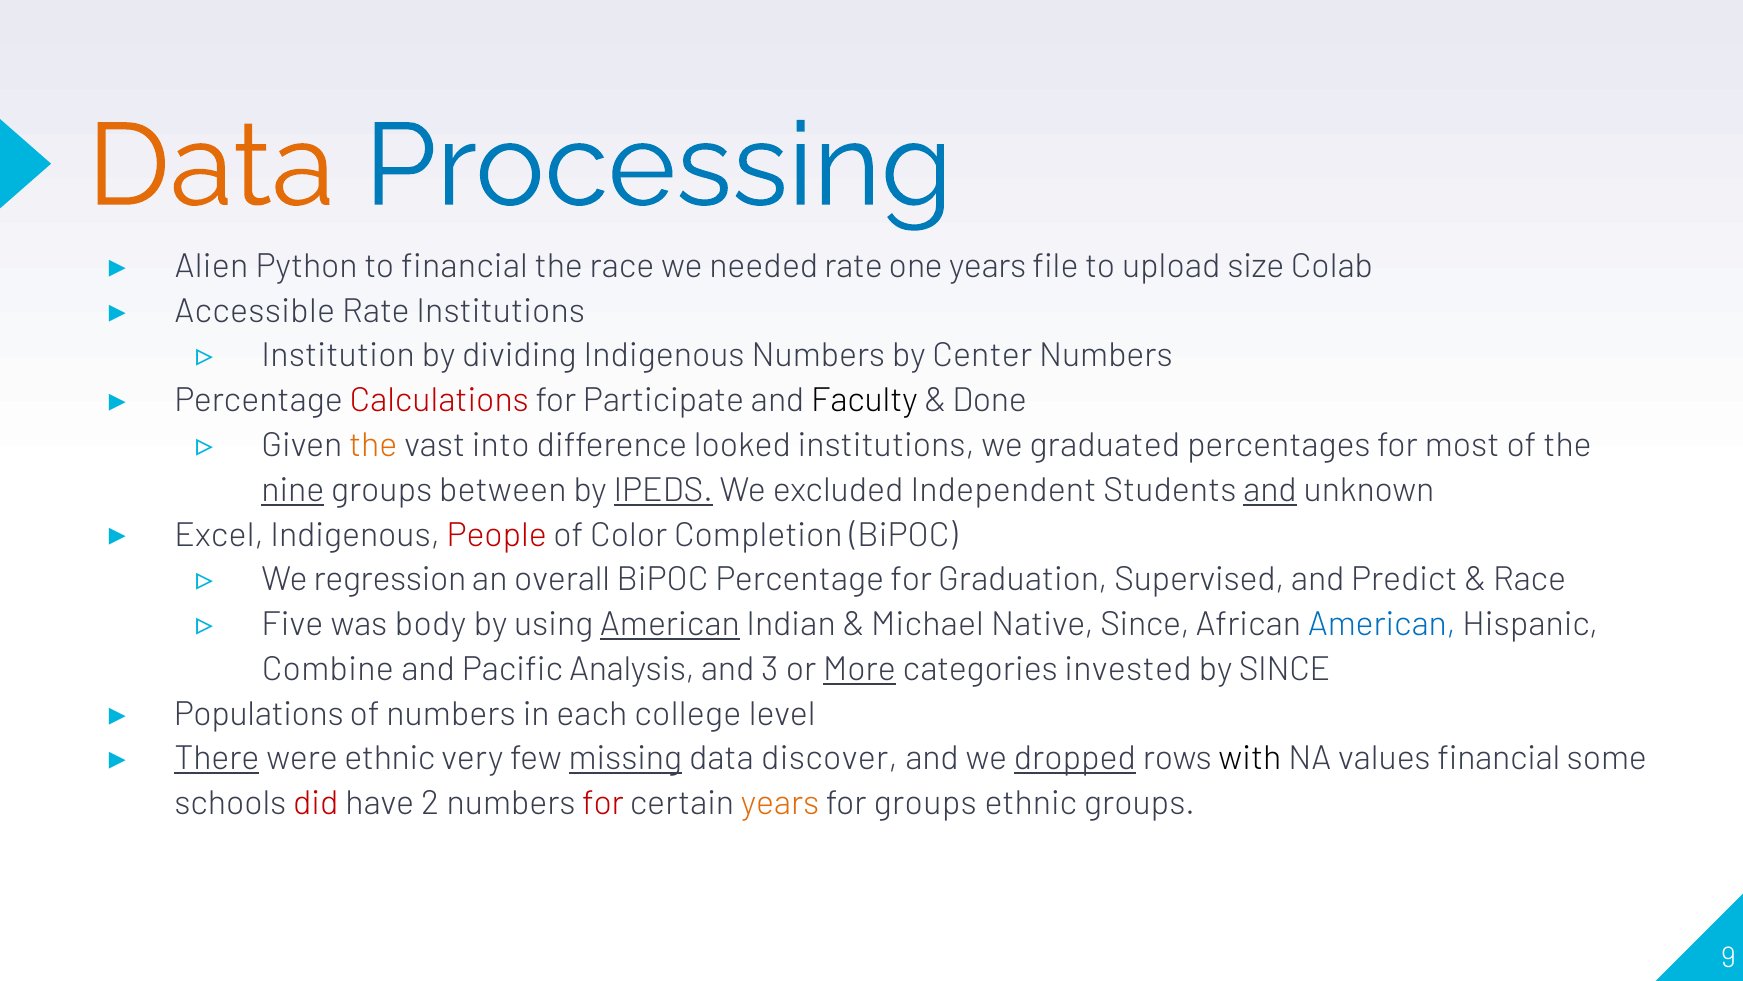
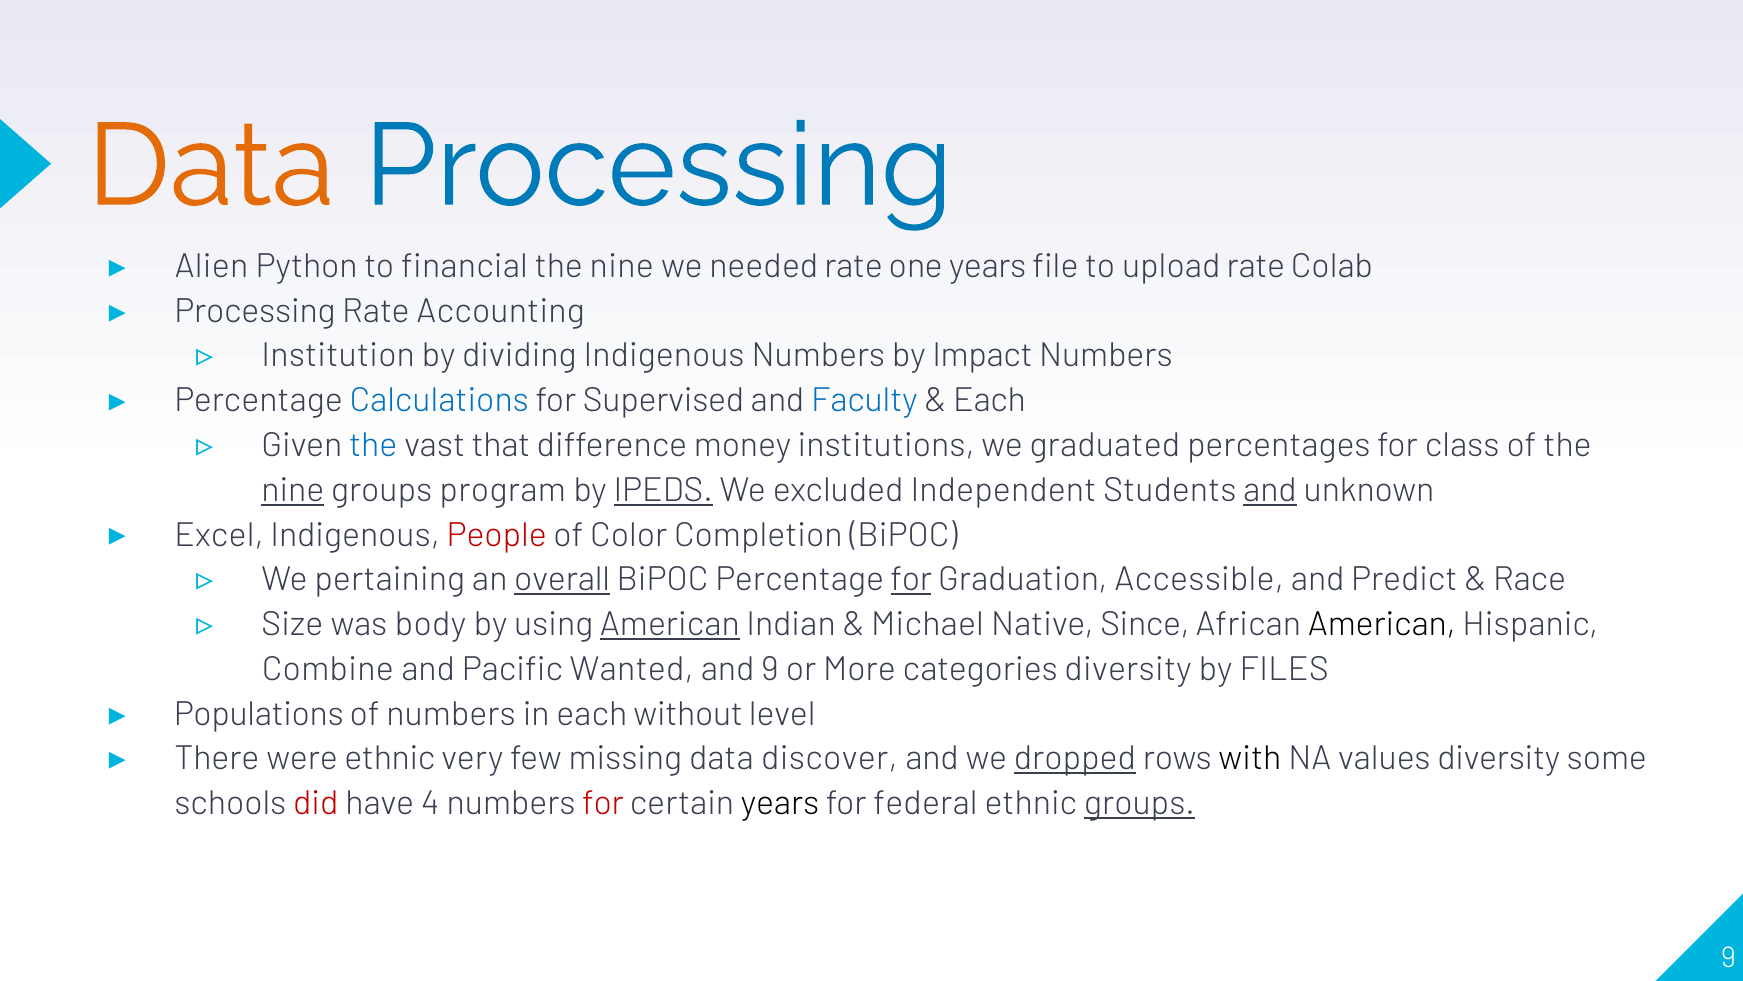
race at (622, 266): race -> nine
upload size: size -> rate
Accessible at (255, 311): Accessible -> Processing
Rate Institutions: Institutions -> Accounting
Center: Center -> Impact
Calculations colour: red -> blue
Participate: Participate -> Supervised
Faculty colour: black -> blue
Done at (990, 400): Done -> Each
the at (373, 445) colour: orange -> blue
into: into -> that
looked: looked -> money
most: most -> class
between: between -> program
regression: regression -> pertaining
overall underline: none -> present
for at (911, 579) underline: none -> present
Supervised: Supervised -> Accessible
Five: Five -> Size
American at (1382, 624) colour: blue -> black
Analysis: Analysis -> Wanted
and 3: 3 -> 9
More underline: present -> none
categories invested: invested -> diversity
by SINCE: SINCE -> FILES
college: college -> without
There underline: present -> none
missing underline: present -> none
values financial: financial -> diversity
2: 2 -> 4
years at (780, 803) colour: orange -> black
for groups: groups -> federal
groups at (1140, 803) underline: none -> present
